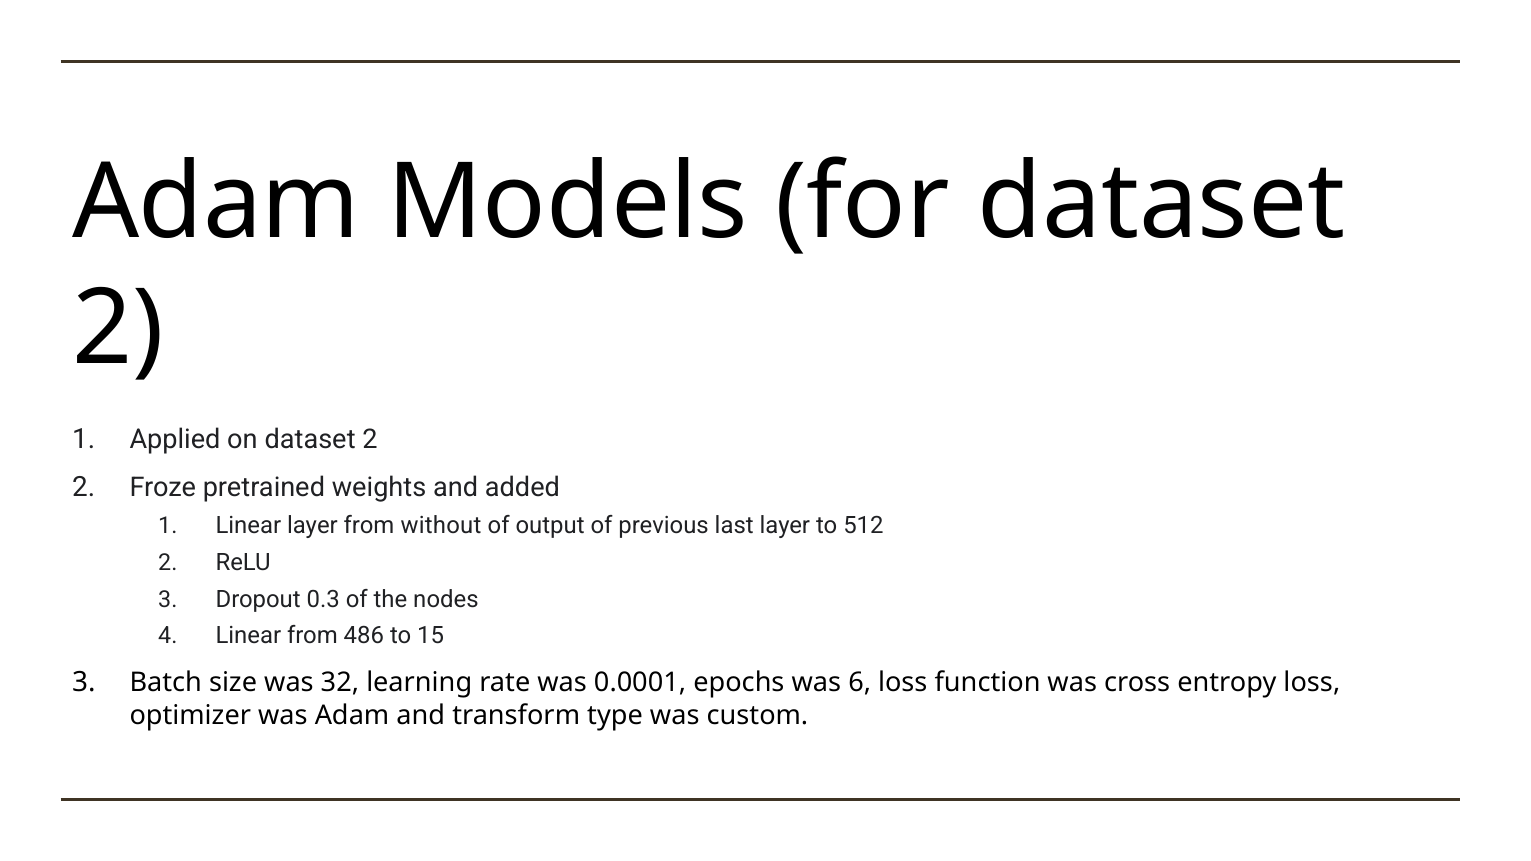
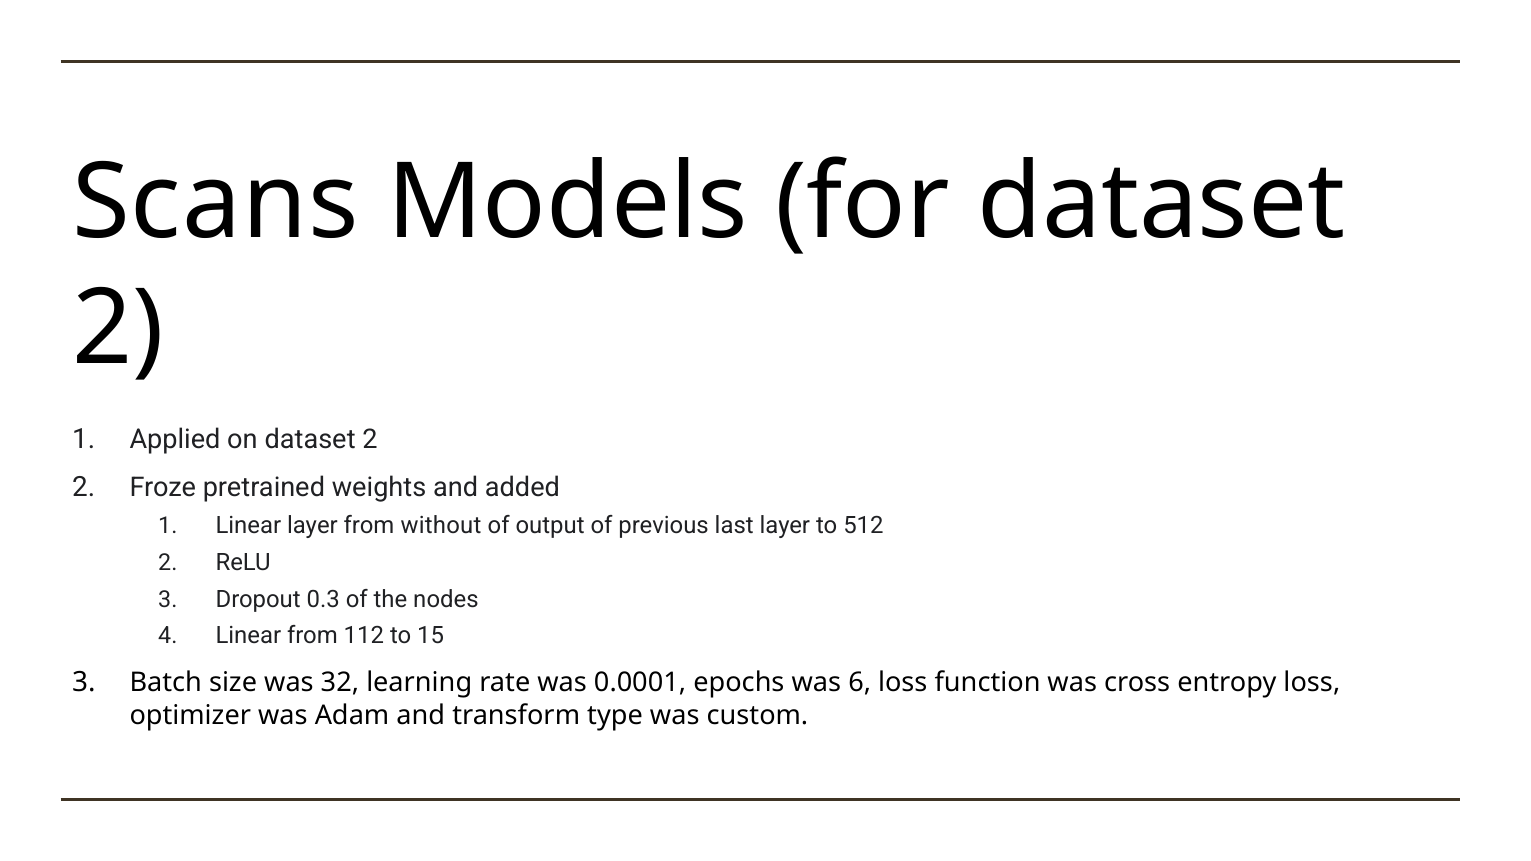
Adam at (216, 203): Adam -> Scans
486: 486 -> 112
